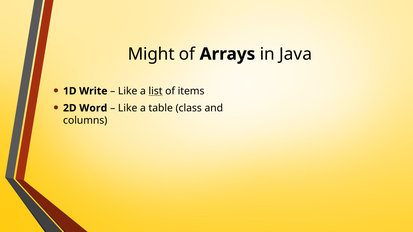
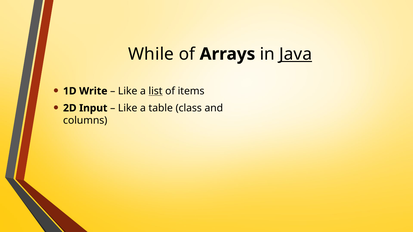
Might: Might -> While
Java underline: none -> present
Word: Word -> Input
